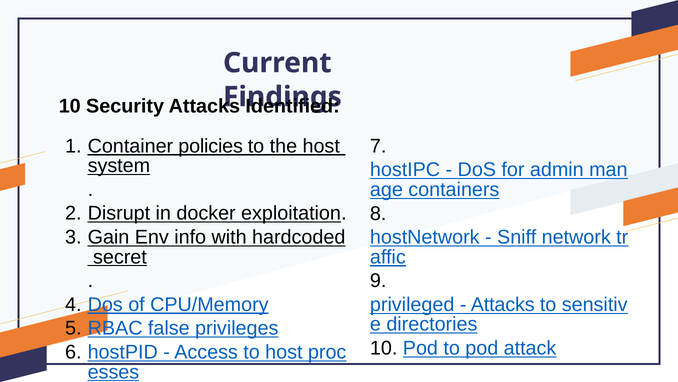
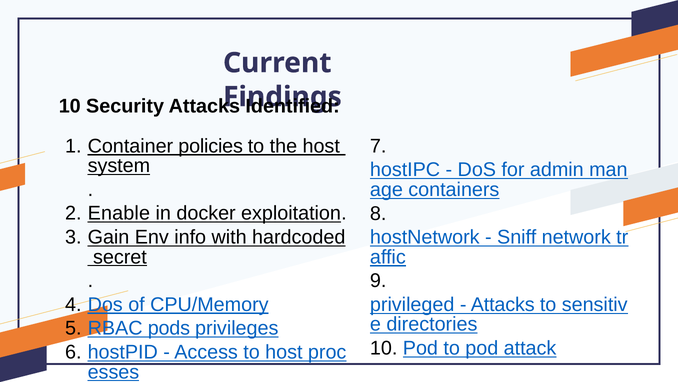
Disrupt: Disrupt -> Enable
false: false -> pods
